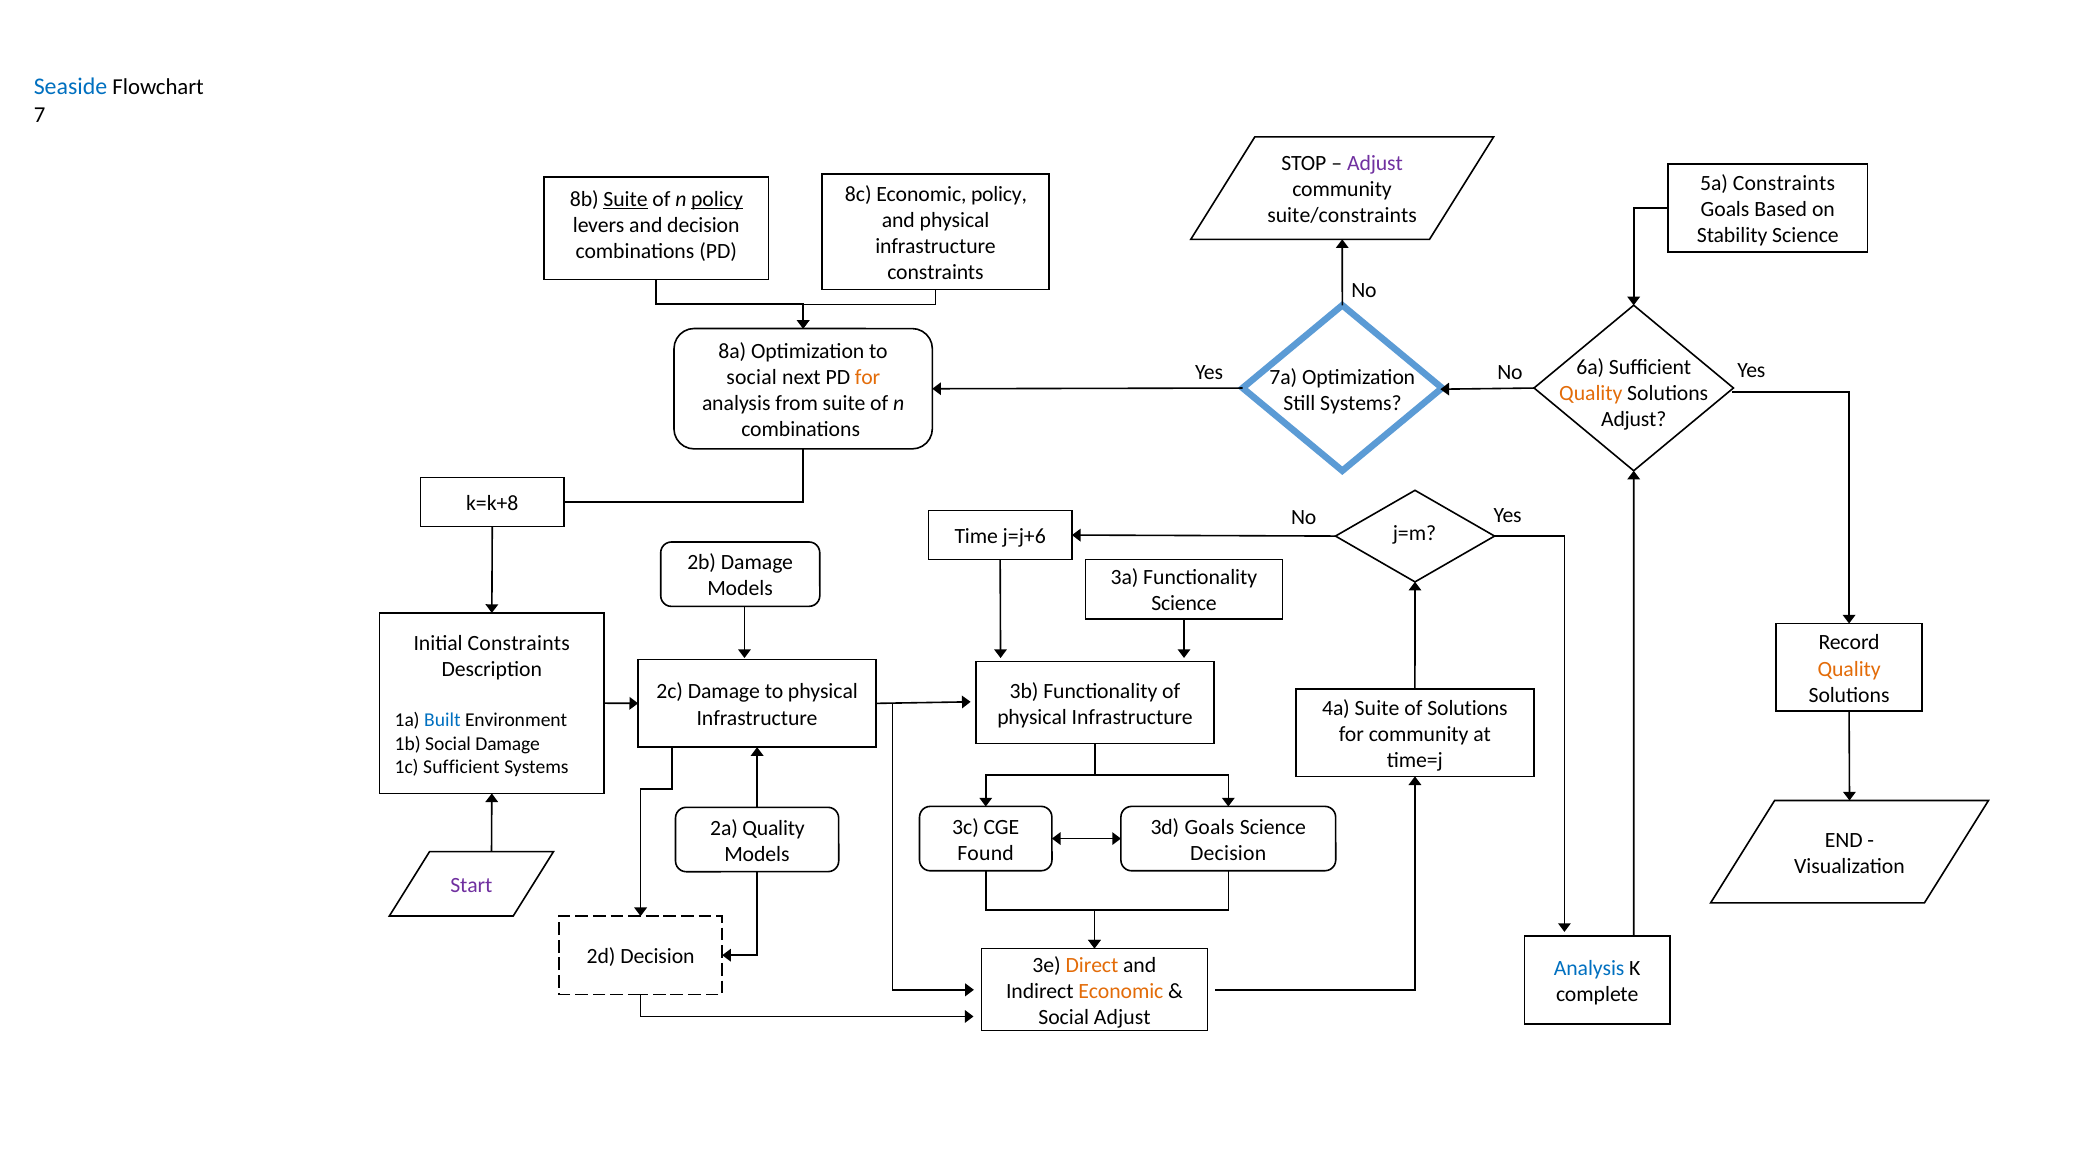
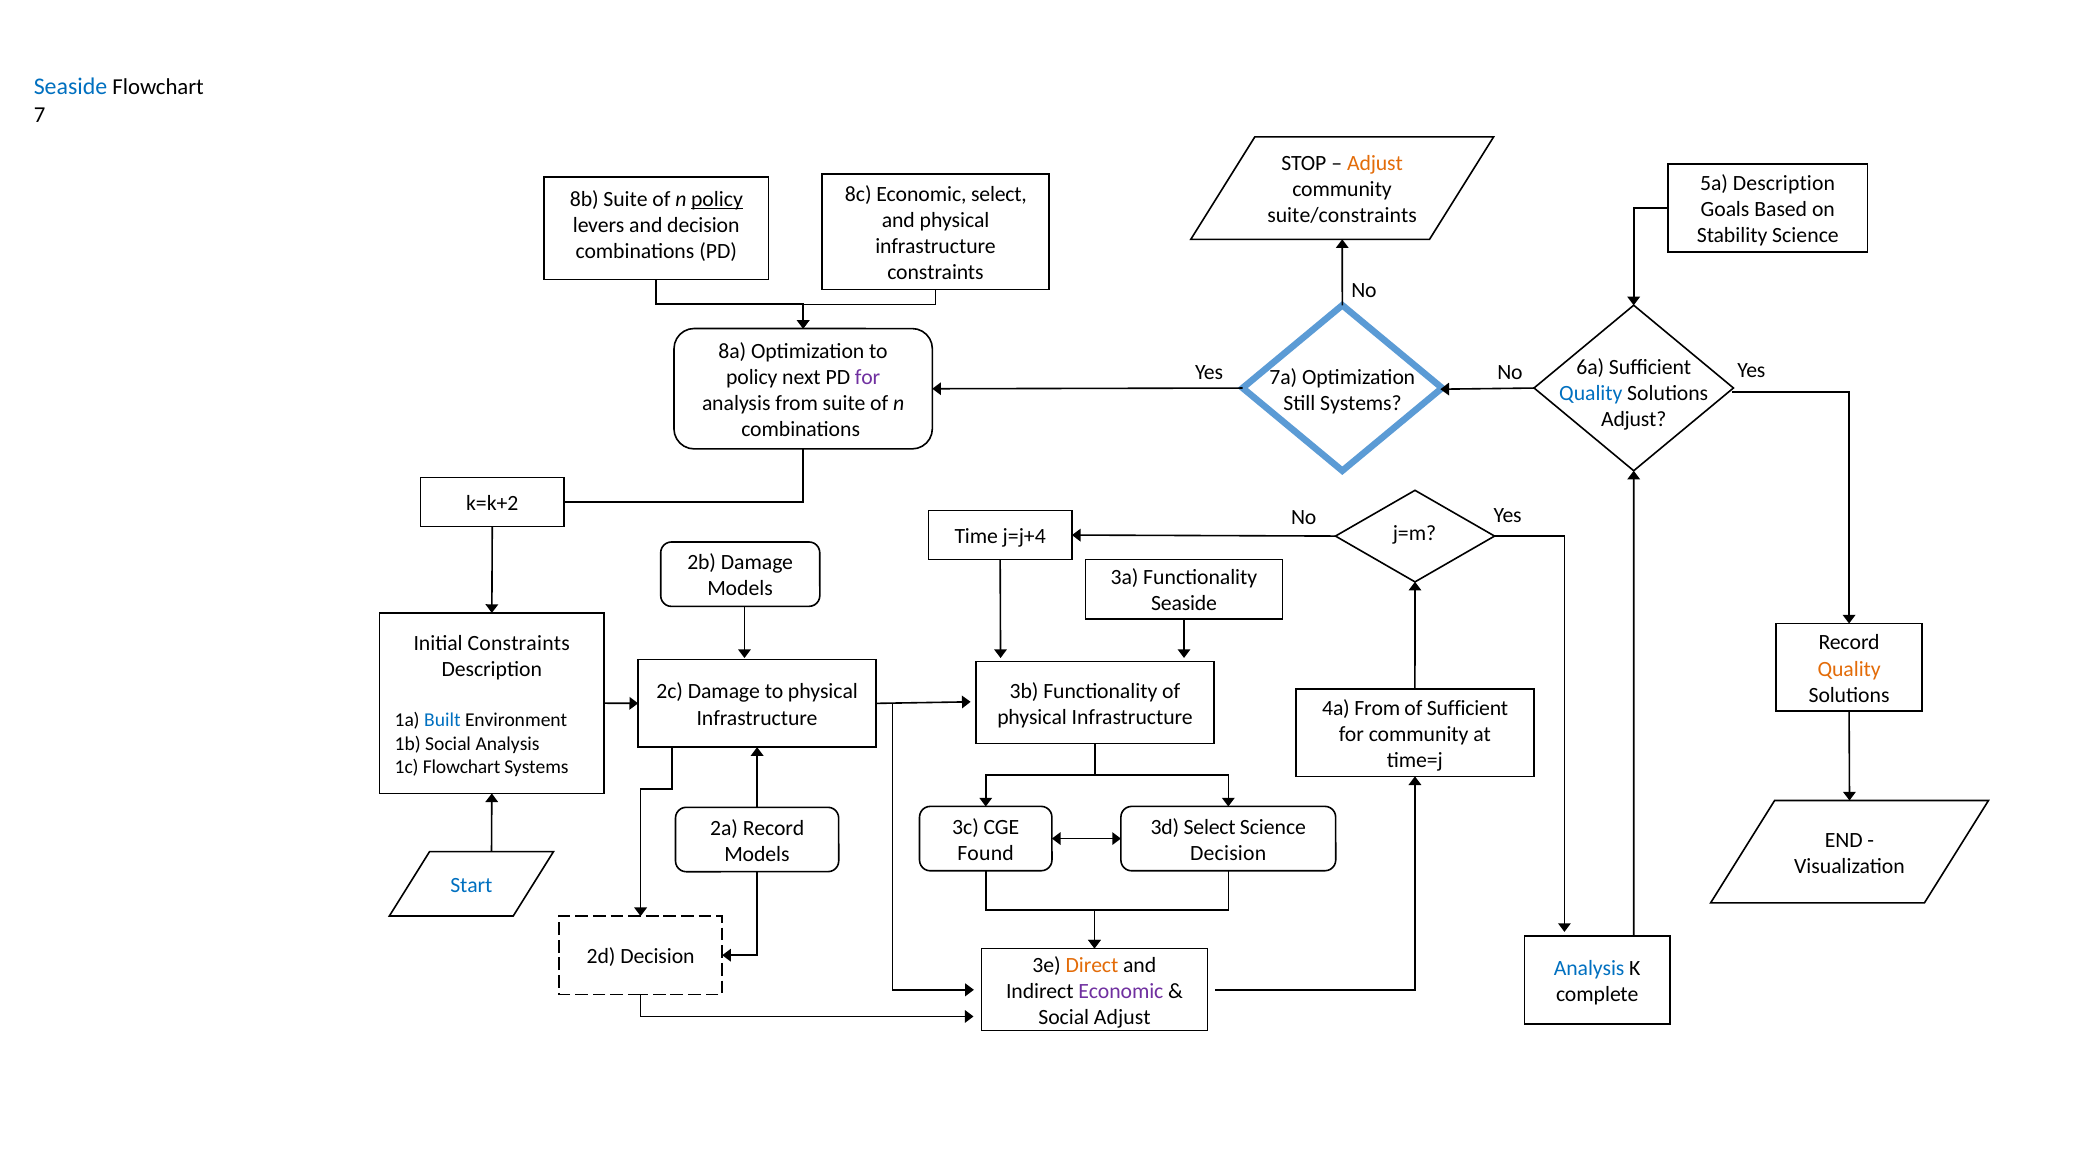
Adjust at (1375, 164) colour: purple -> orange
5a Constraints: Constraints -> Description
Economic policy: policy -> select
Suite at (626, 199) underline: present -> none
social at (752, 377): social -> policy
for at (868, 377) colour: orange -> purple
Quality at (1591, 394) colour: orange -> blue
k=k+8: k=k+8 -> k=k+2
j=j+6: j=j+6 -> j=j+4
Science at (1184, 604): Science -> Seaside
4a Suite: Suite -> From
of Solutions: Solutions -> Sufficient
Social Damage: Damage -> Analysis
1c Sufficient: Sufficient -> Flowchart
3d Goals: Goals -> Select
2a Quality: Quality -> Record
Start colour: purple -> blue
Economic at (1121, 991) colour: orange -> purple
